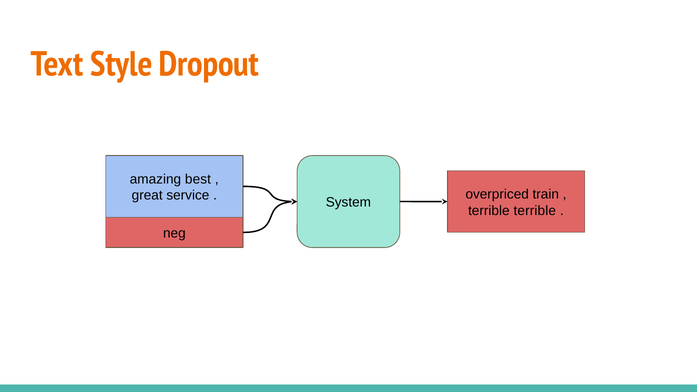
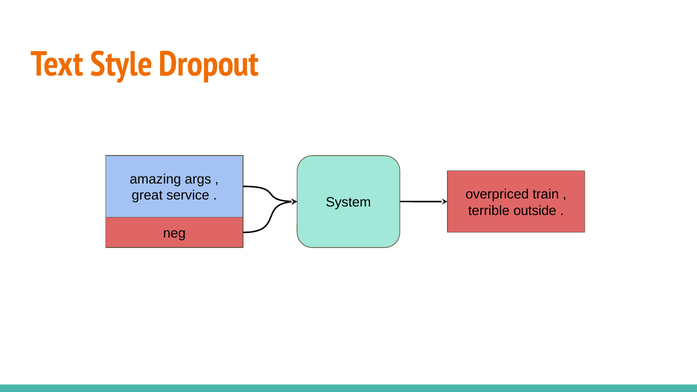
best: best -> args
terrible terrible: terrible -> outside
